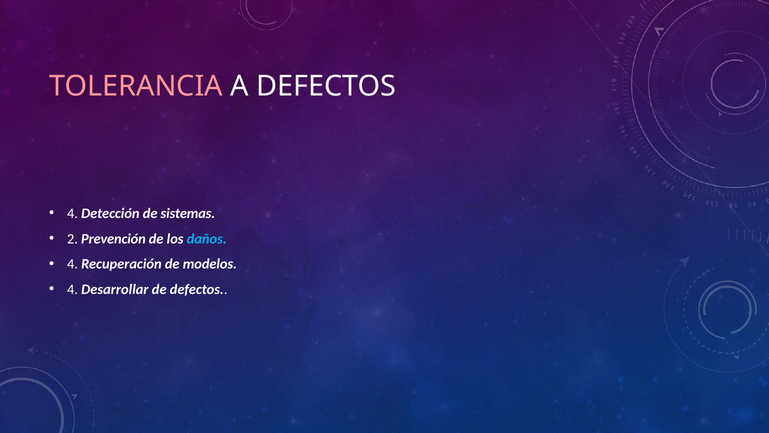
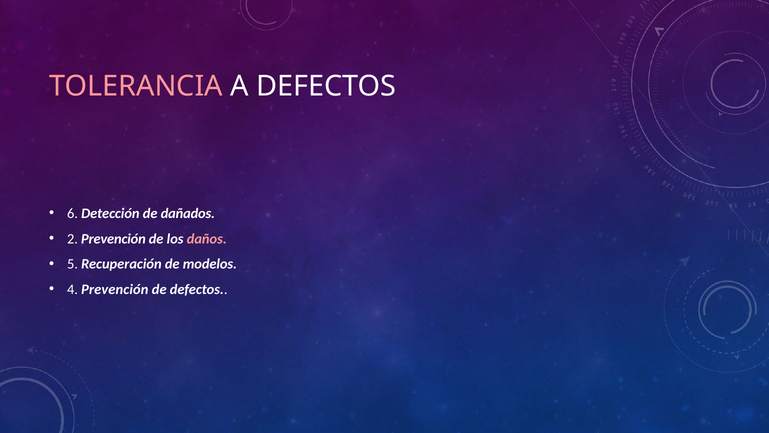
4 at (73, 213): 4 -> 6
sistemas: sistemas -> dañados
daños colour: light blue -> pink
4 at (73, 264): 4 -> 5
4 Desarrollar: Desarrollar -> Prevención
